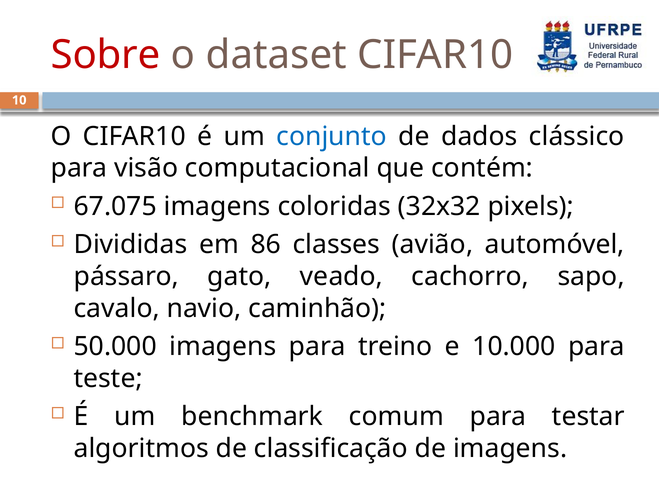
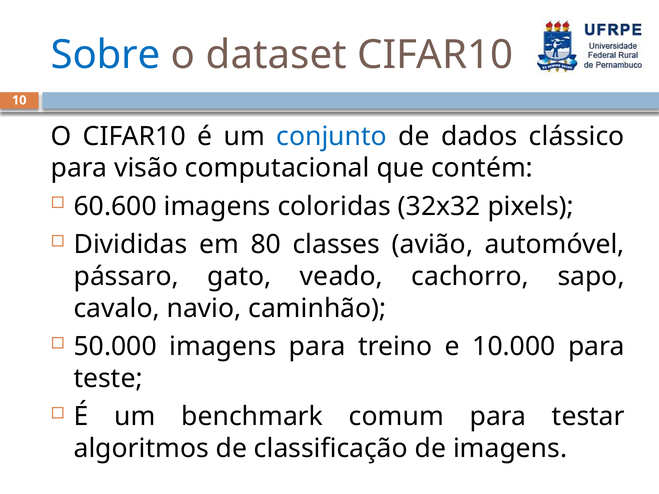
Sobre colour: red -> blue
67.075: 67.075 -> 60.600
86: 86 -> 80
